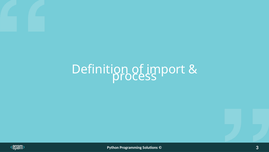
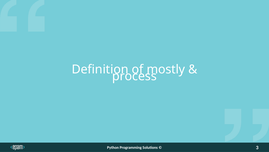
import: import -> mostly
